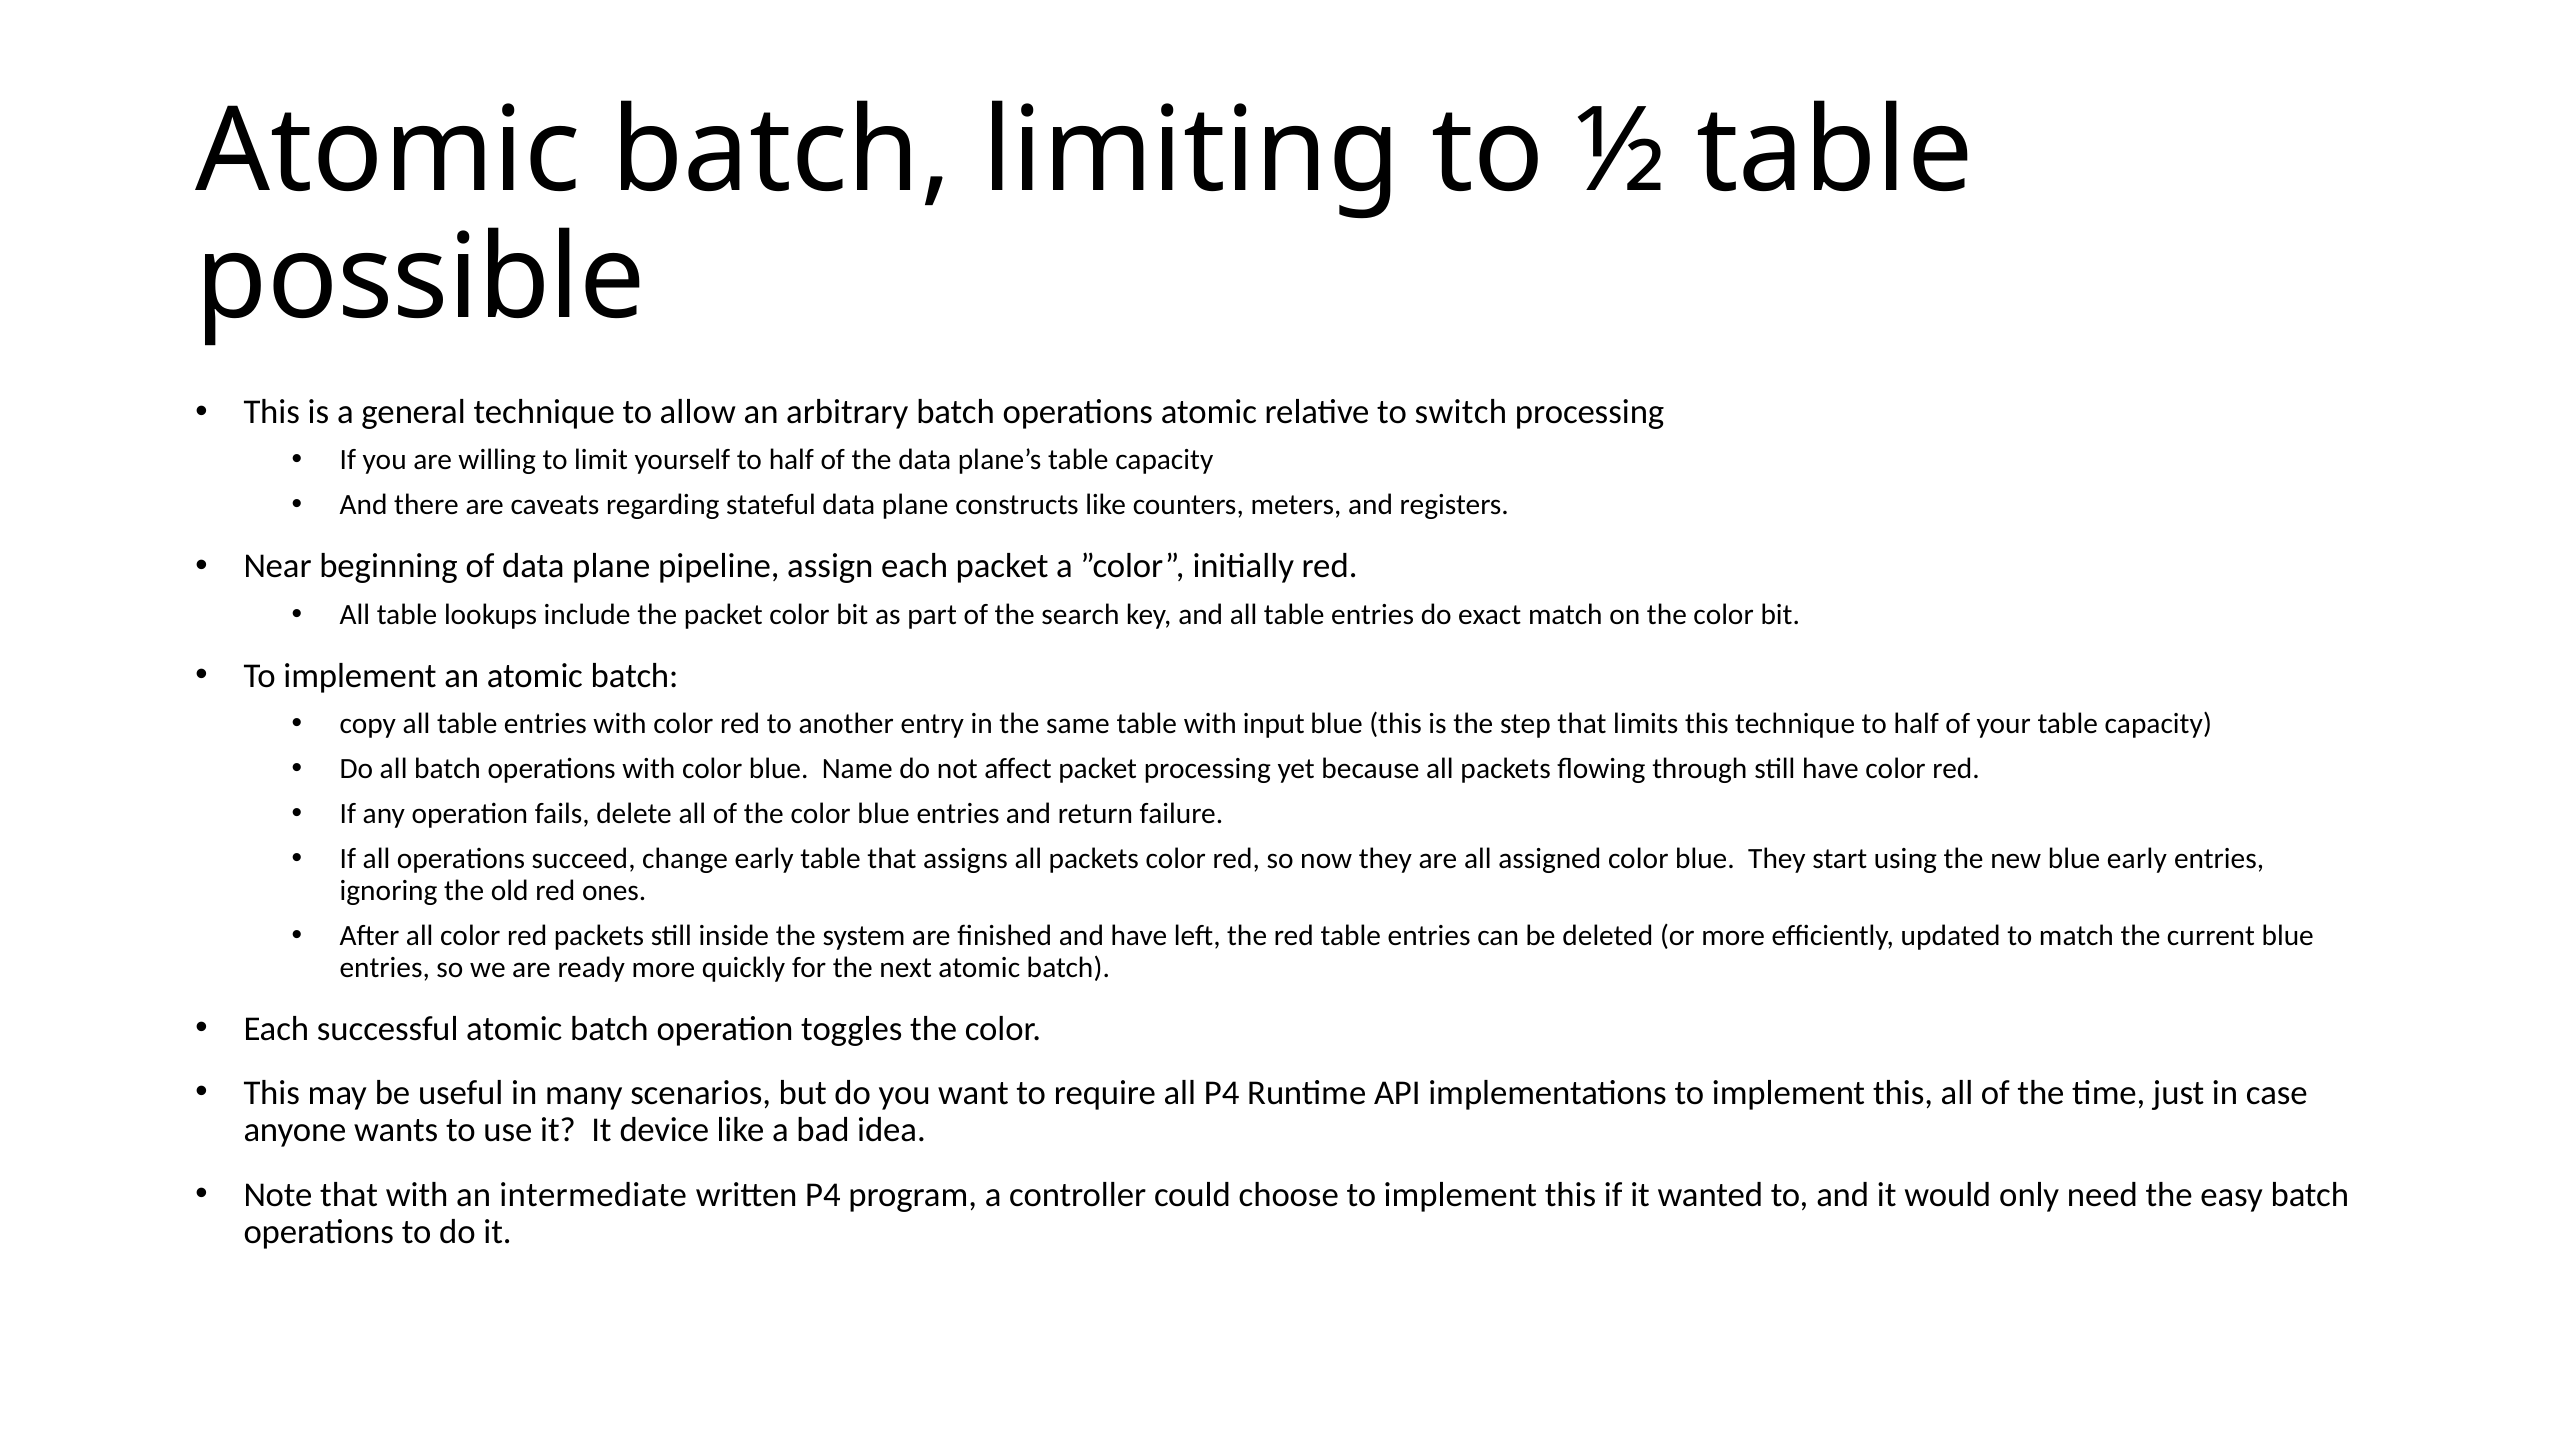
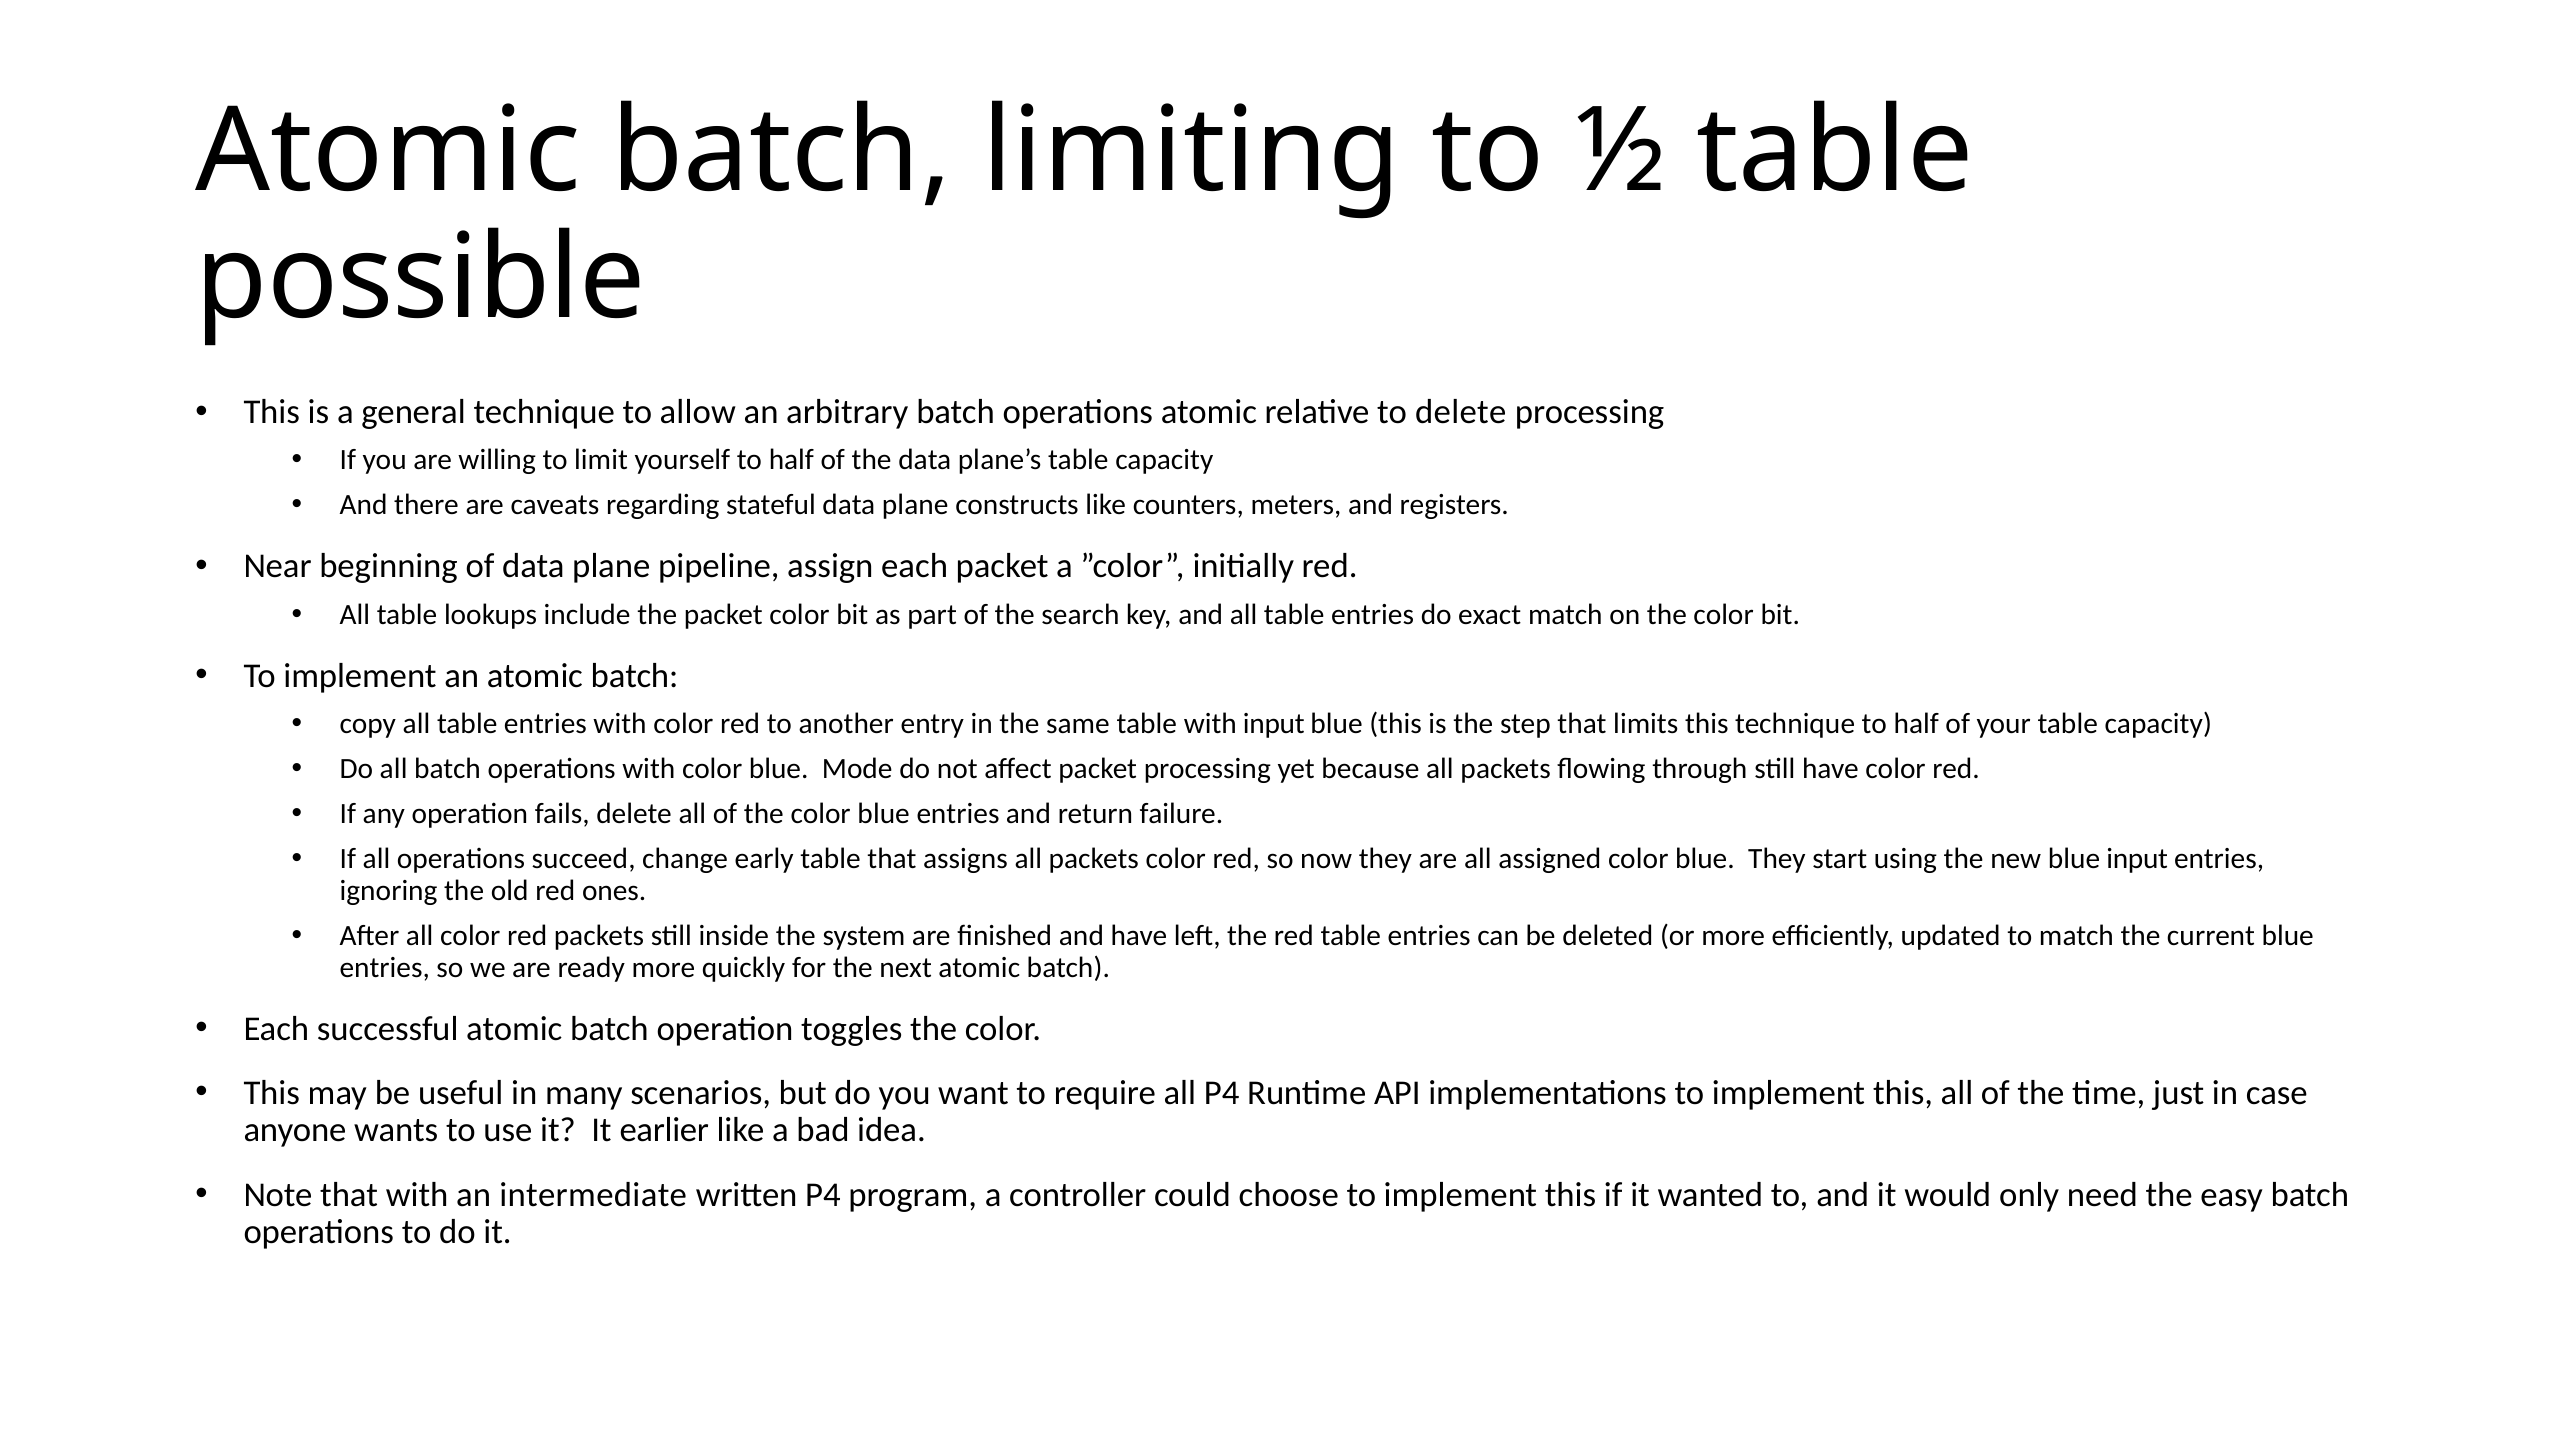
to switch: switch -> delete
Name: Name -> Mode
blue early: early -> input
device: device -> earlier
